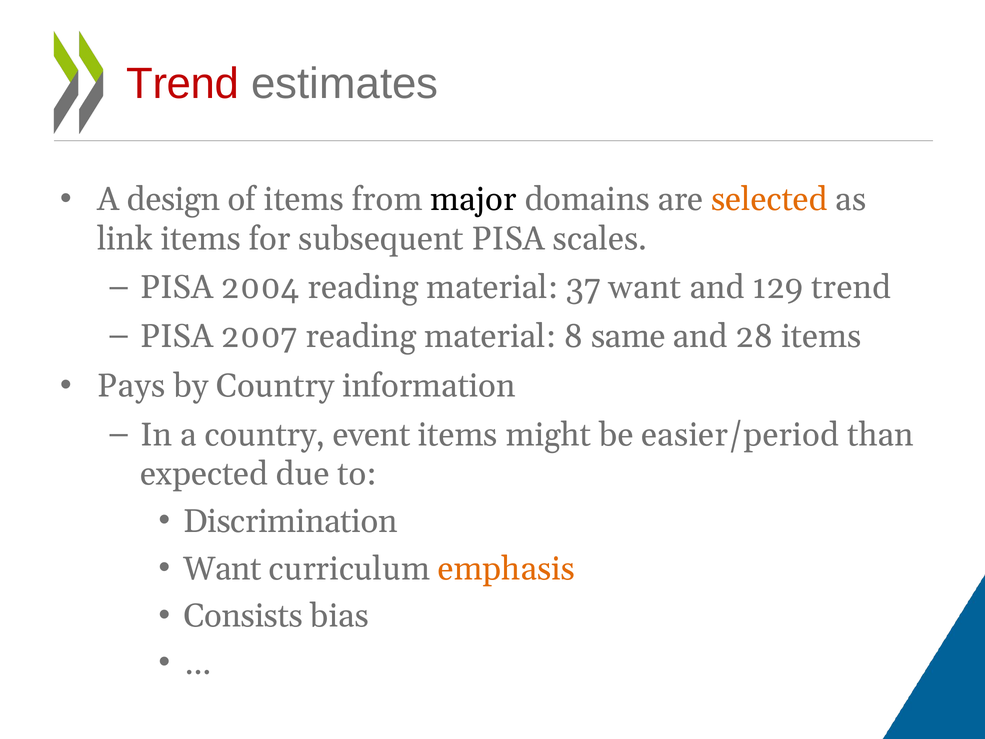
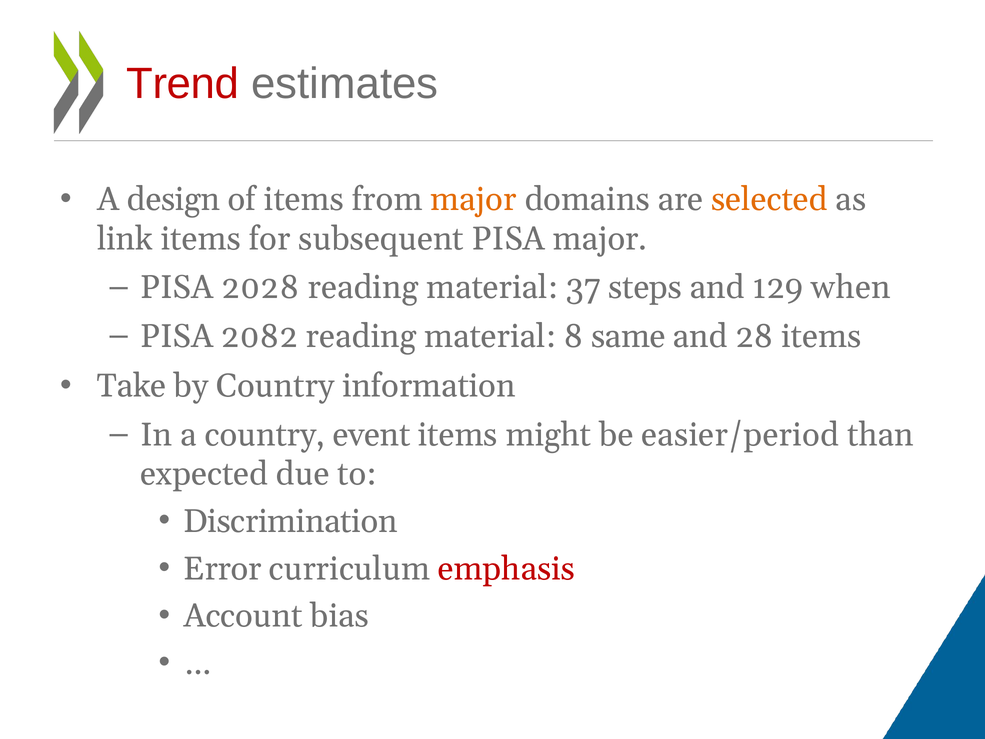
major at (474, 199) colour: black -> orange
PISA scales: scales -> major
2004: 2004 -> 2028
37 want: want -> steps
129 trend: trend -> when
2007: 2007 -> 2082
Pays: Pays -> Take
Want at (222, 569): Want -> Error
emphasis colour: orange -> red
Consists: Consists -> Account
